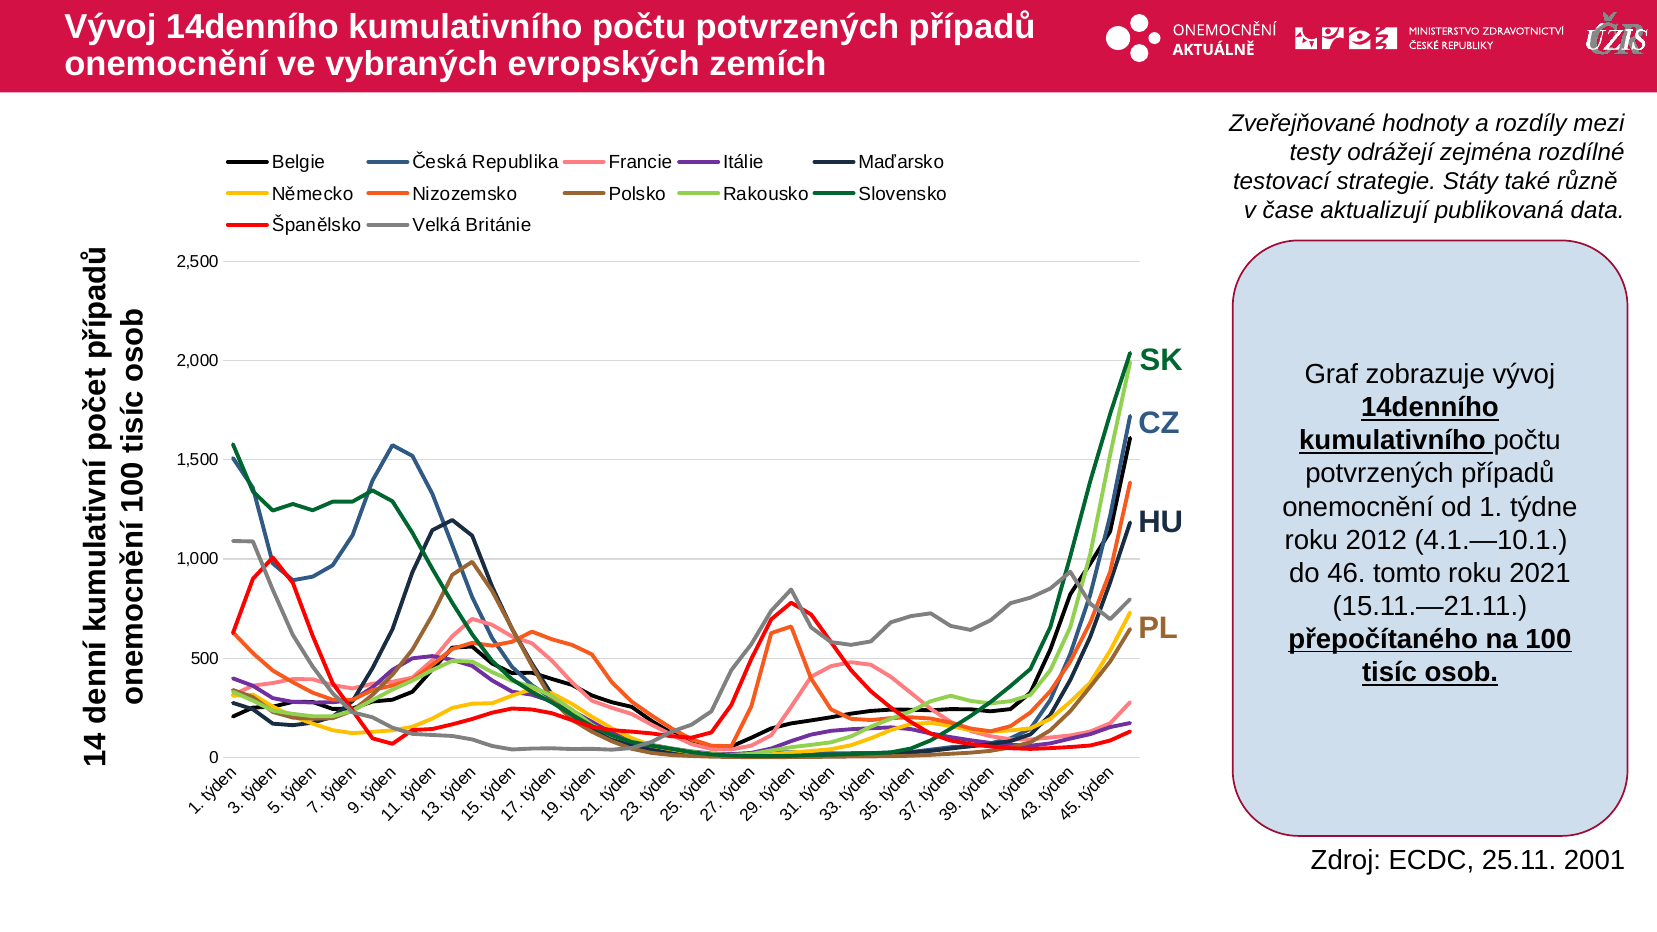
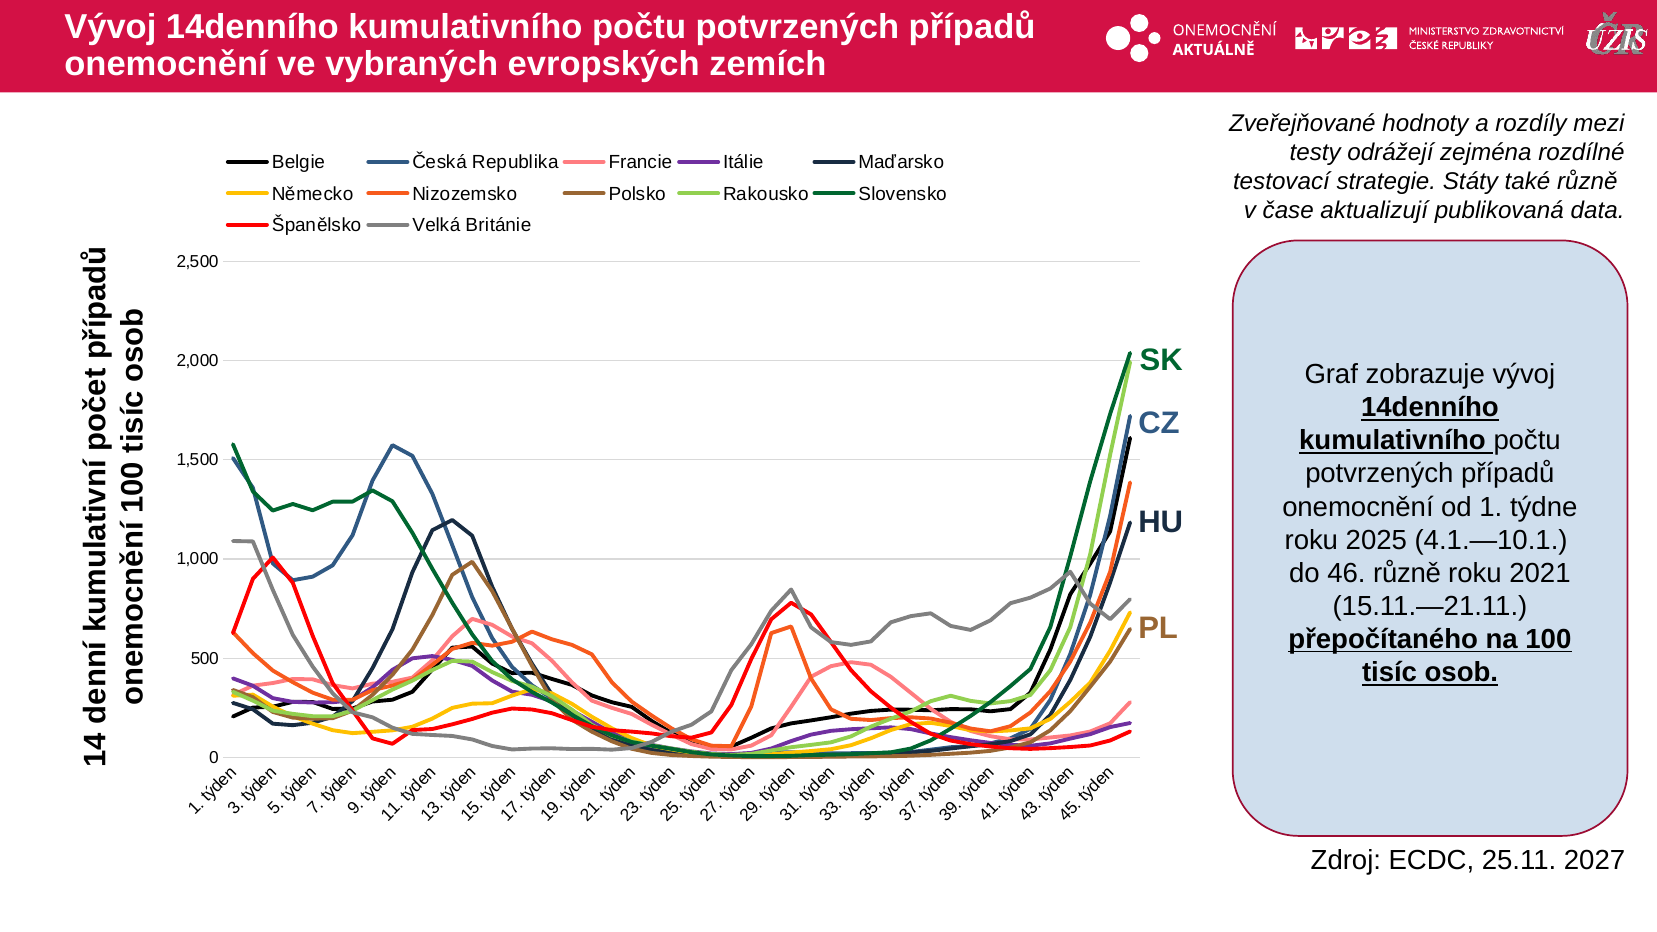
2012: 2012 -> 2025
46 tomto: tomto -> různě
2001: 2001 -> 2027
